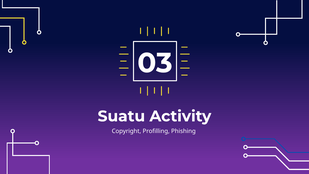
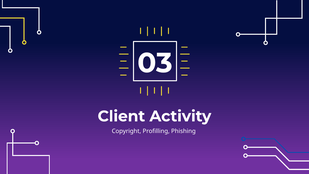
Suatu: Suatu -> Client
